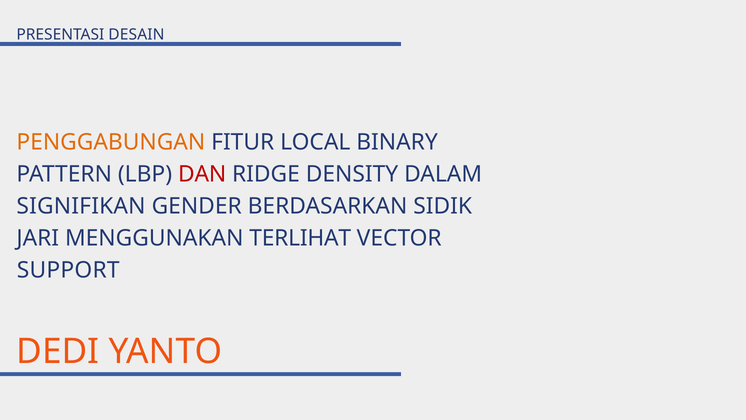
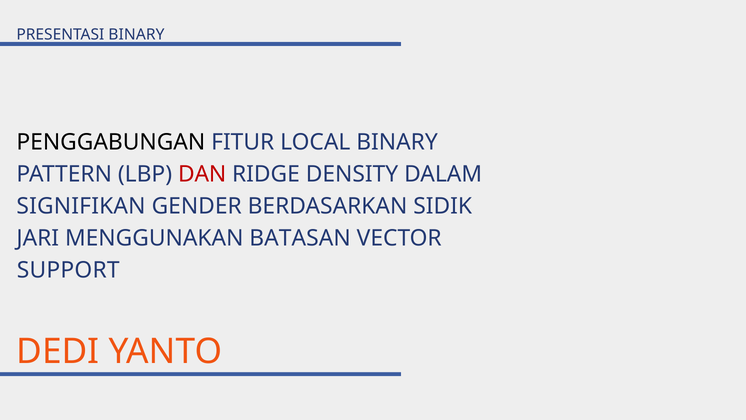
PRESENTASI DESAIN: DESAIN -> BINARY
PENGGABUNGAN colour: orange -> black
TERLIHAT: TERLIHAT -> BATASAN
